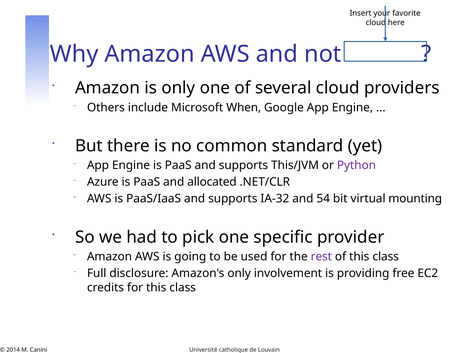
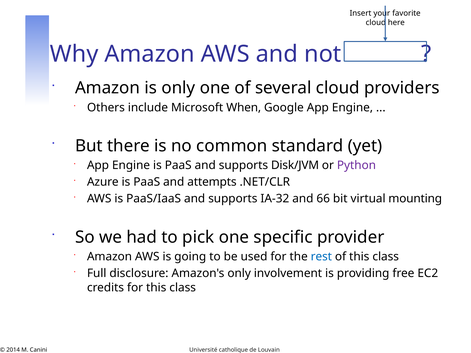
This/JVM: This/JVM -> Disk/JVM
allocated: allocated -> attempts
54: 54 -> 66
rest colour: purple -> blue
